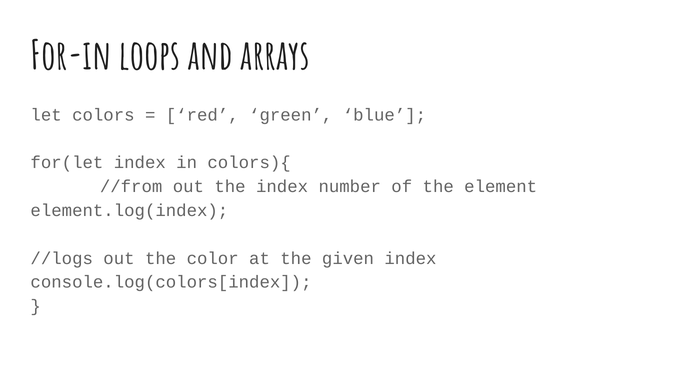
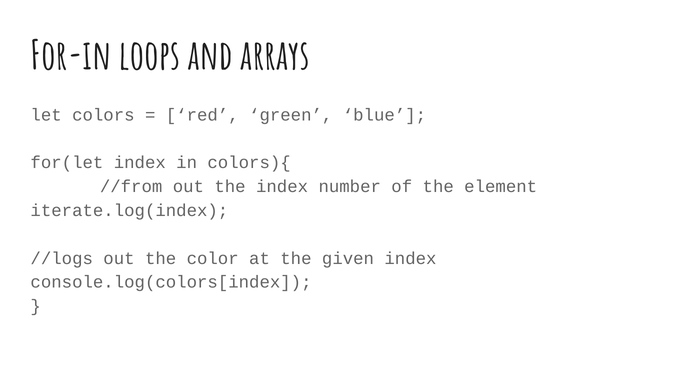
element.log(index: element.log(index -> iterate.log(index
